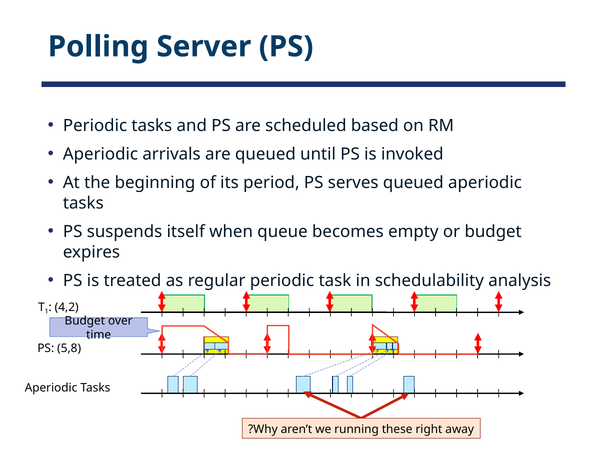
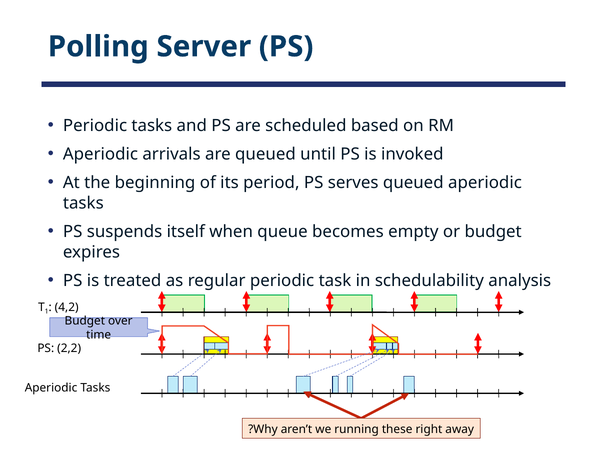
5,8: 5,8 -> 2,2
